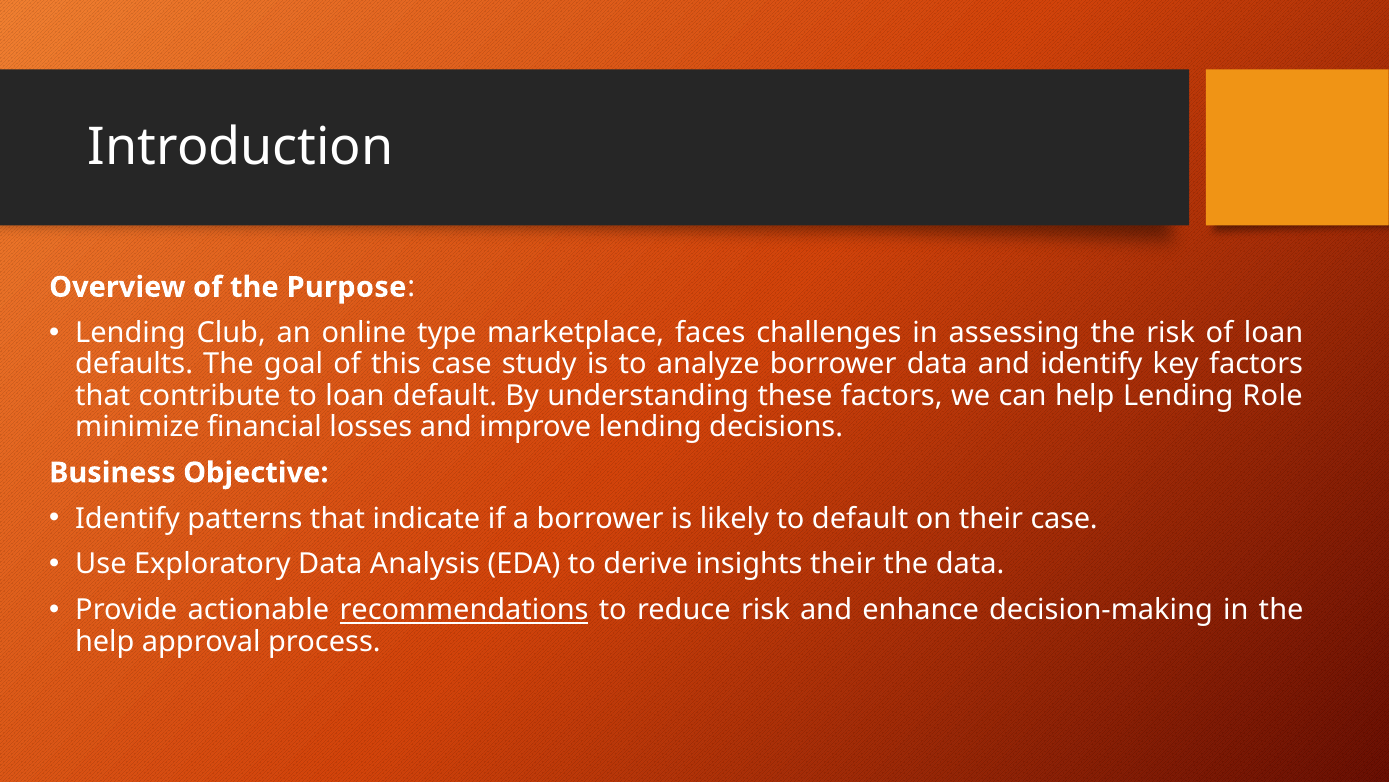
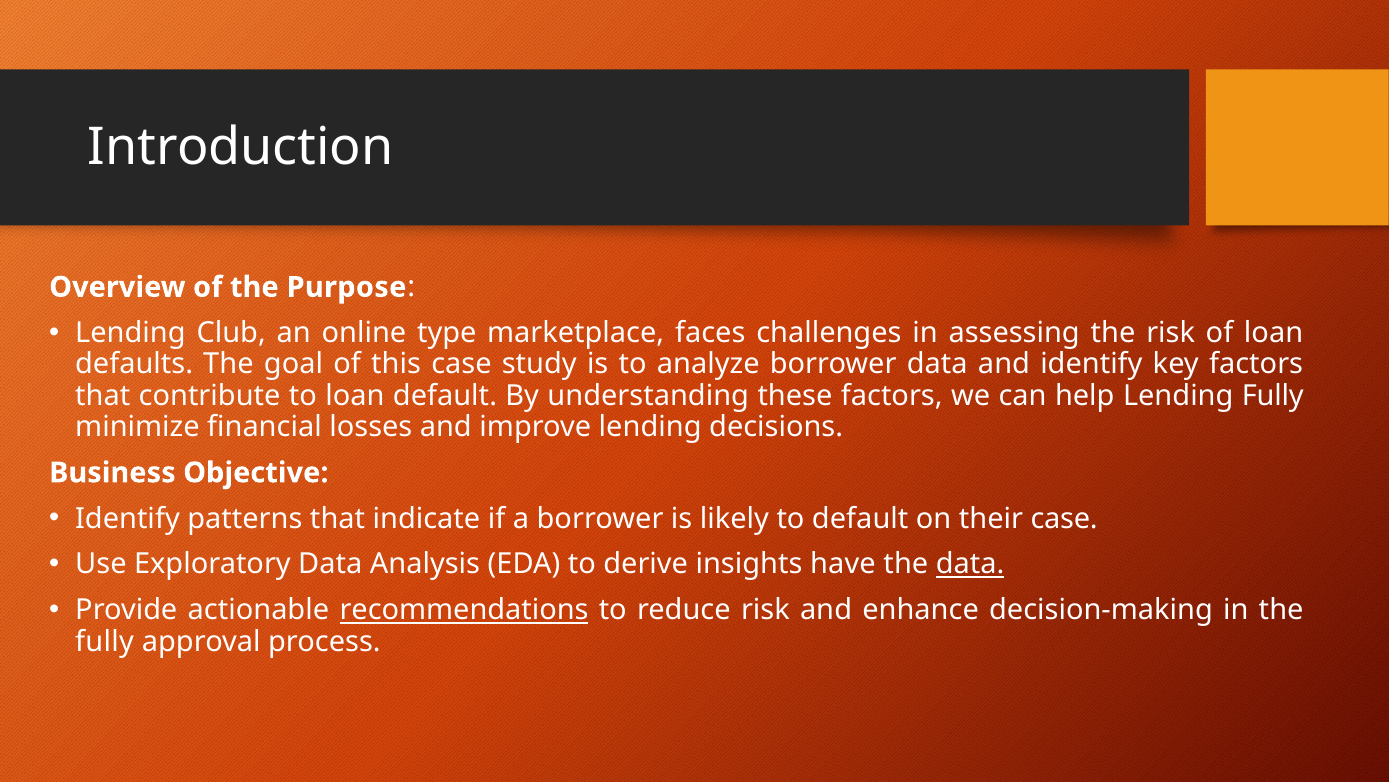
Lending Role: Role -> Fully
insights their: their -> have
data at (970, 564) underline: none -> present
help at (105, 641): help -> fully
